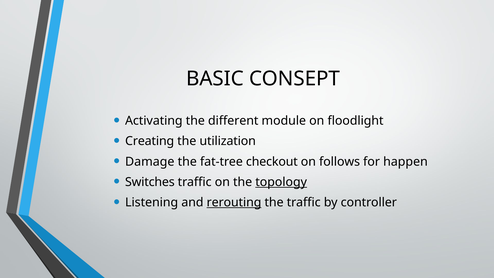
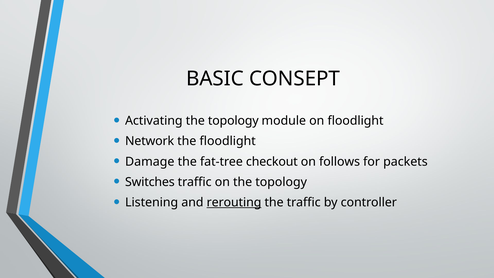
Activating the different: different -> topology
Creating: Creating -> Network
the utilization: utilization -> floodlight
happen: happen -> packets
topology at (281, 182) underline: present -> none
